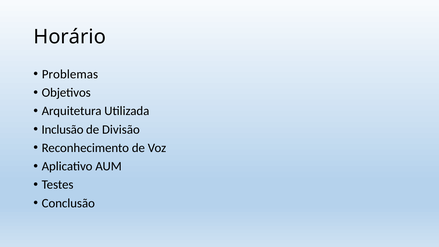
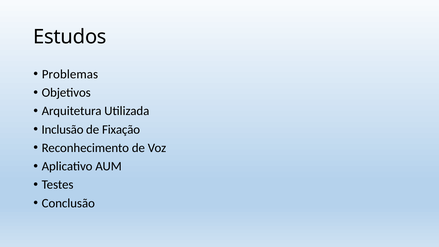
Horário: Horário -> Estudos
Divisão: Divisão -> Fixação
